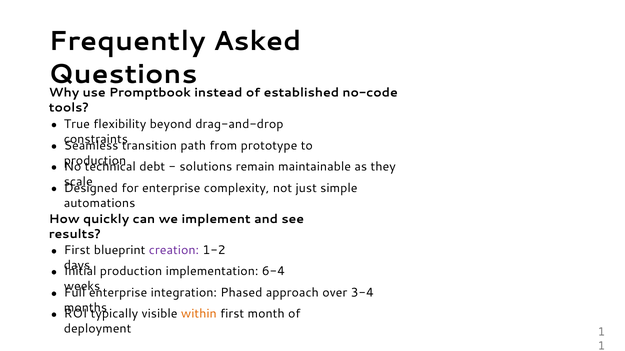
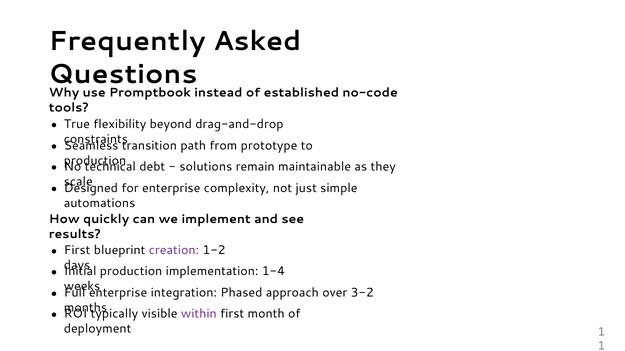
6-4: 6-4 -> 1-4
3-4: 3-4 -> 3-2
within colour: orange -> purple
